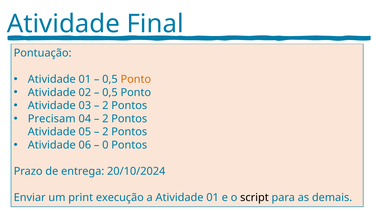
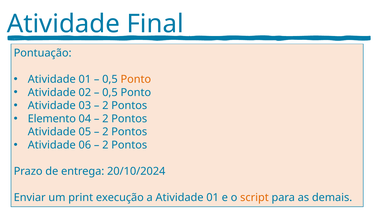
Precisam: Precisam -> Elemento
0 at (105, 145): 0 -> 2
script colour: black -> orange
